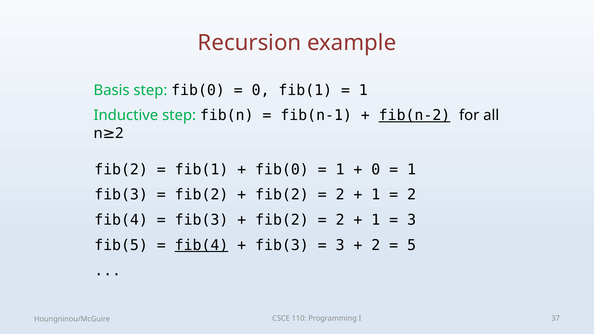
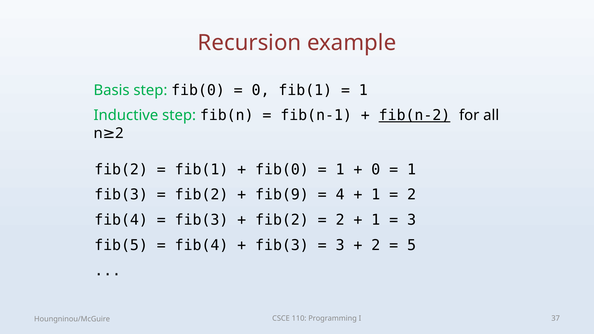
fib(2 at (282, 195): fib(2 -> fib(9
2 at (340, 195): 2 -> 4
fib(4 at (201, 245) underline: present -> none
